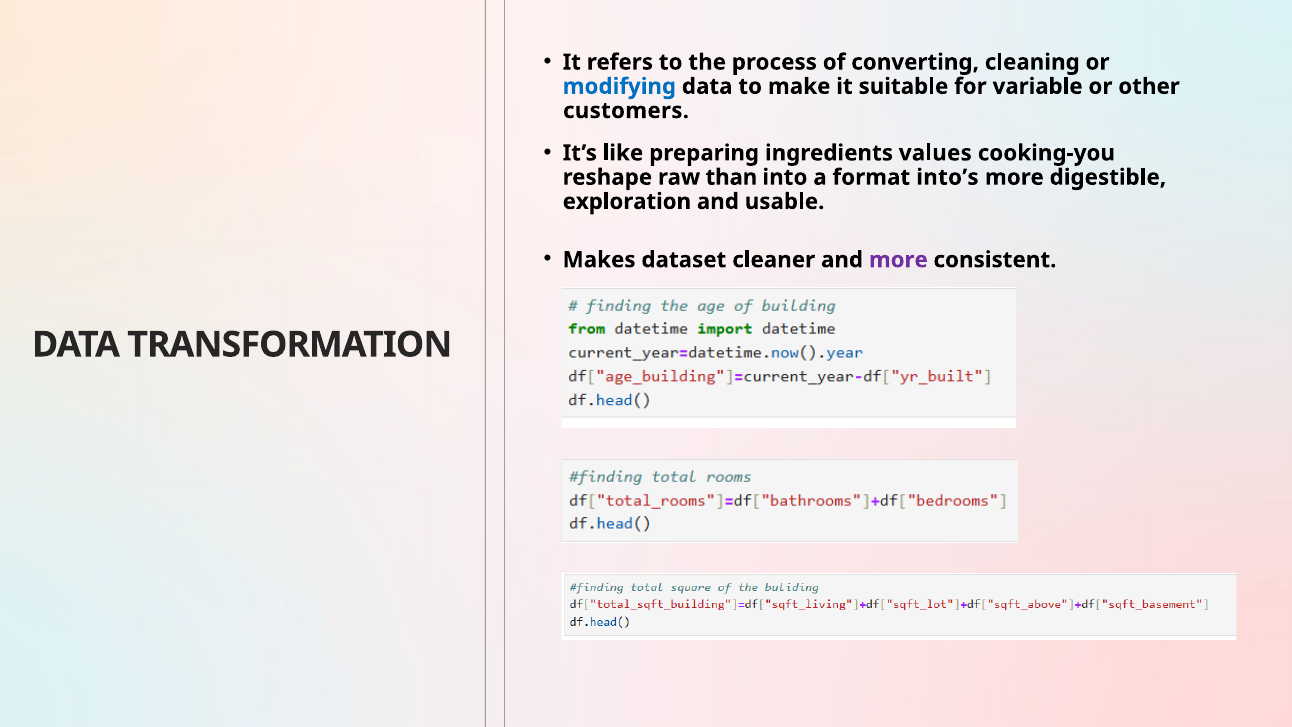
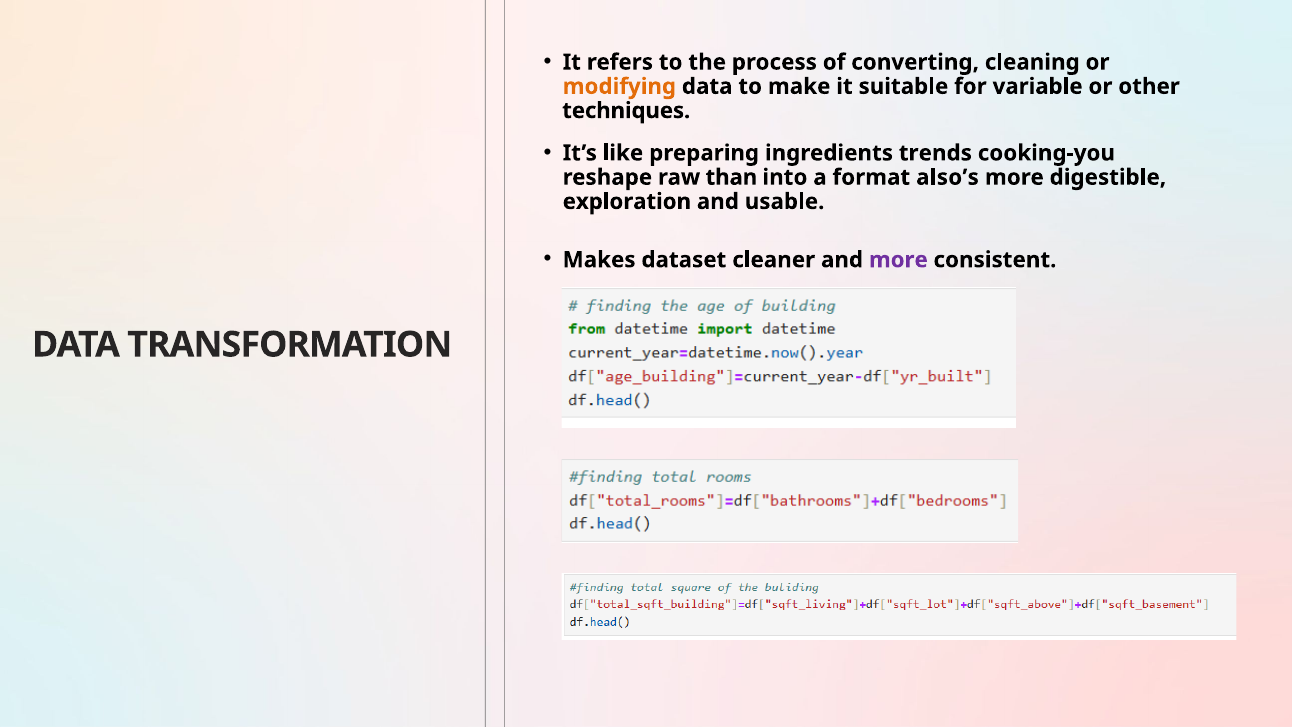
modifying colour: blue -> orange
customers: customers -> techniques
values: values -> trends
into’s: into’s -> also’s
